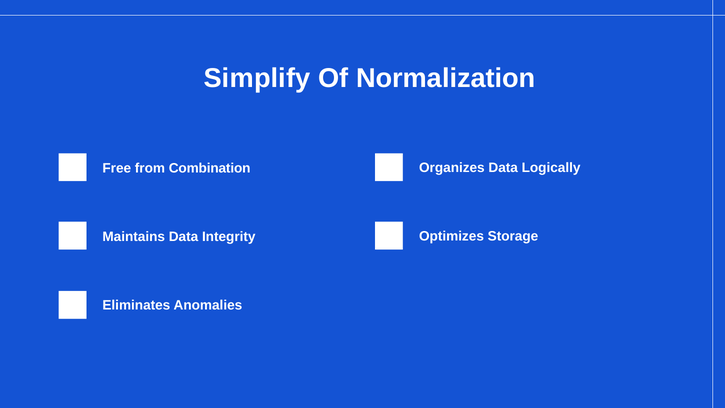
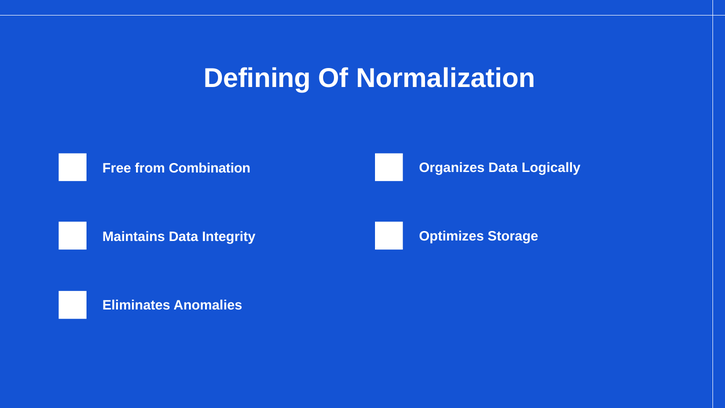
Simplify: Simplify -> Defining
